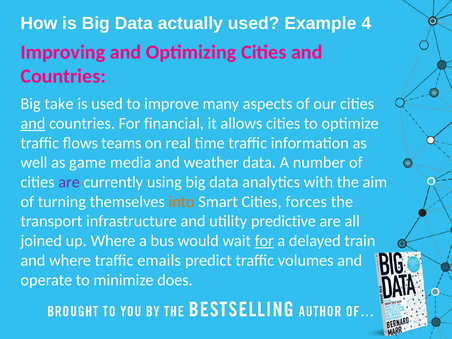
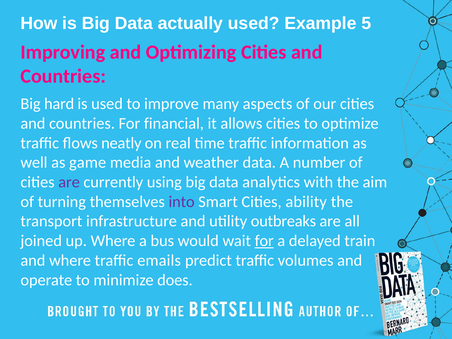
4: 4 -> 5
take: take -> hard
and at (33, 123) underline: present -> none
teams: teams -> neatly
into colour: orange -> purple
forces: forces -> ability
predictive: predictive -> outbreaks
